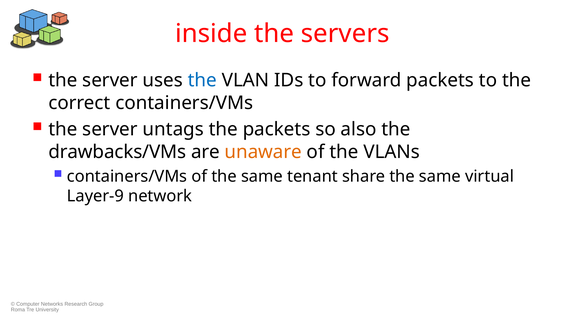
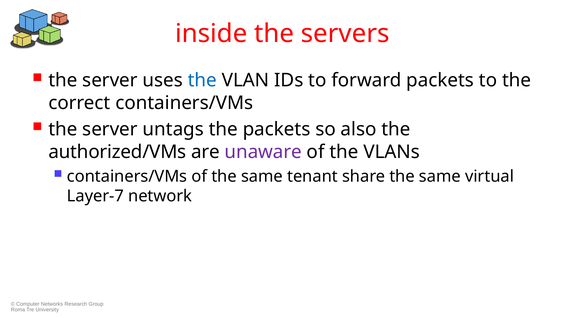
drawbacks/VMs: drawbacks/VMs -> authorized/VMs
unaware colour: orange -> purple
Layer-9: Layer-9 -> Layer-7
